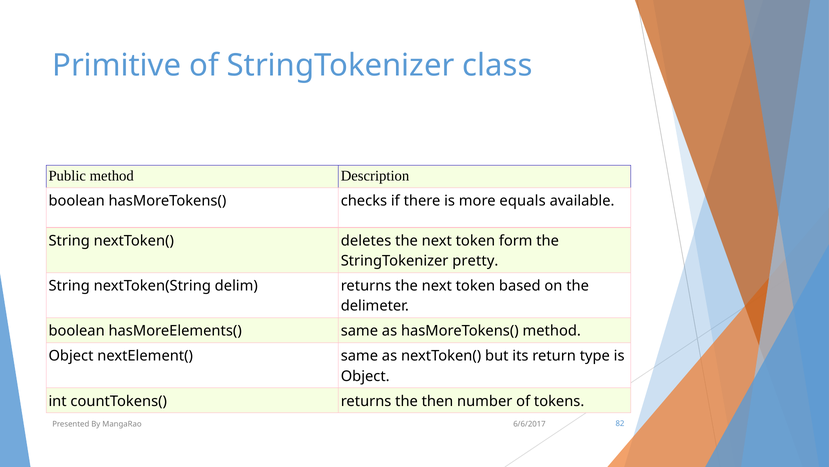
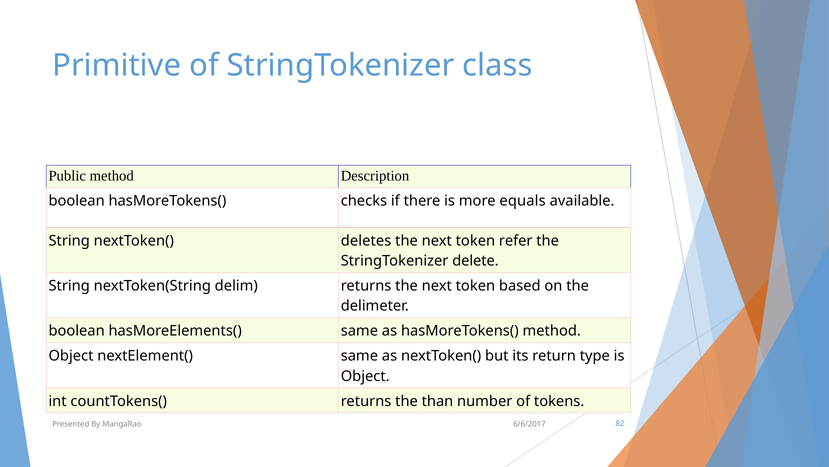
form: form -> refer
pretty: pretty -> delete
then: then -> than
